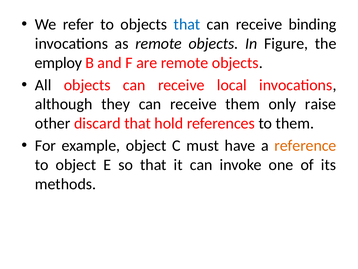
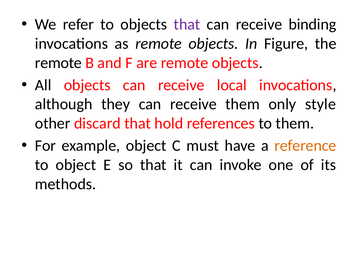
that at (187, 24) colour: blue -> purple
employ at (58, 63): employ -> remote
raise: raise -> style
